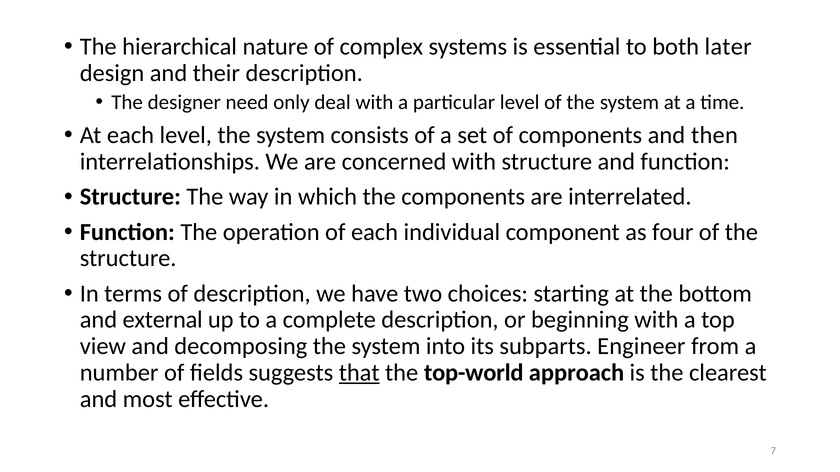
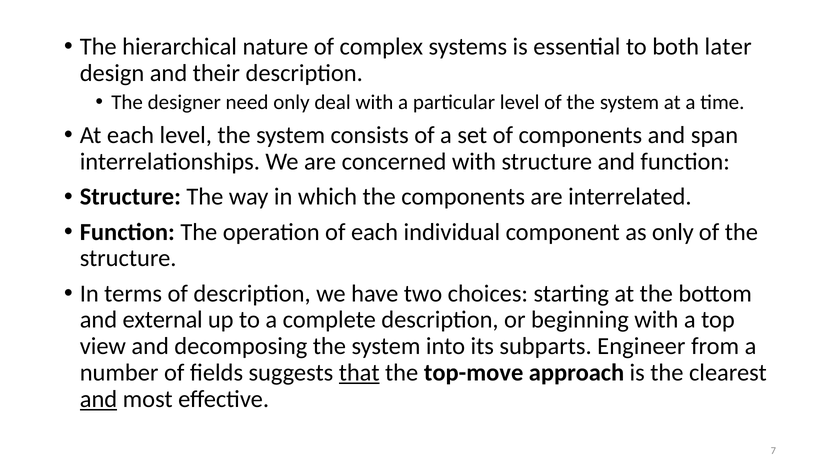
then: then -> span
as four: four -> only
top-world: top-world -> top-move
and at (99, 399) underline: none -> present
